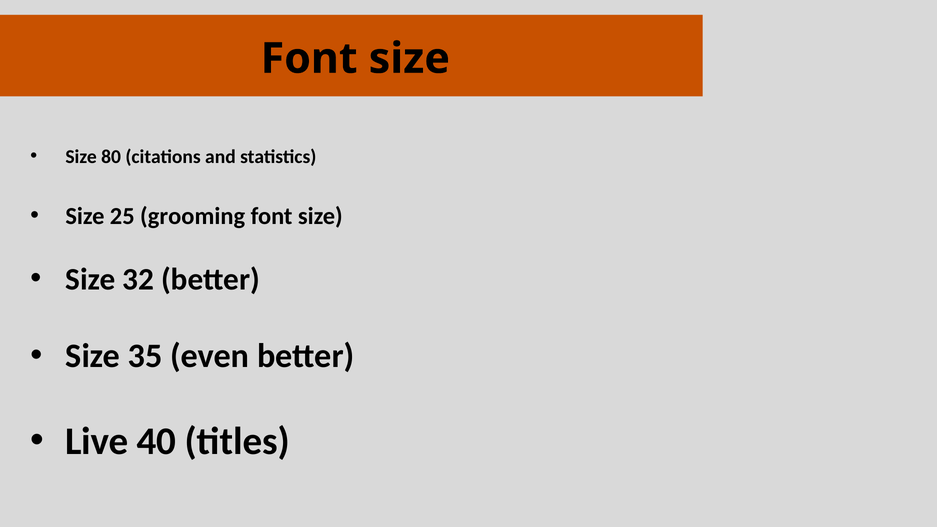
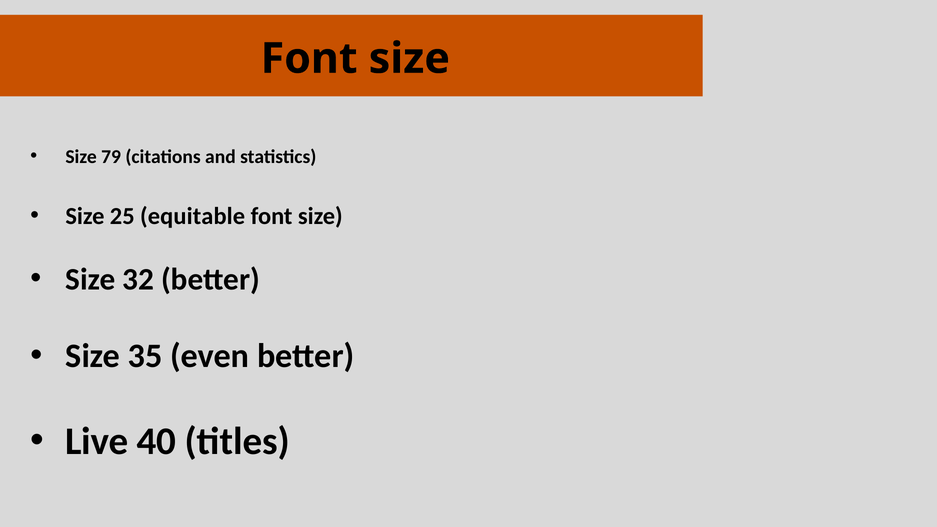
80: 80 -> 79
grooming: grooming -> equitable
